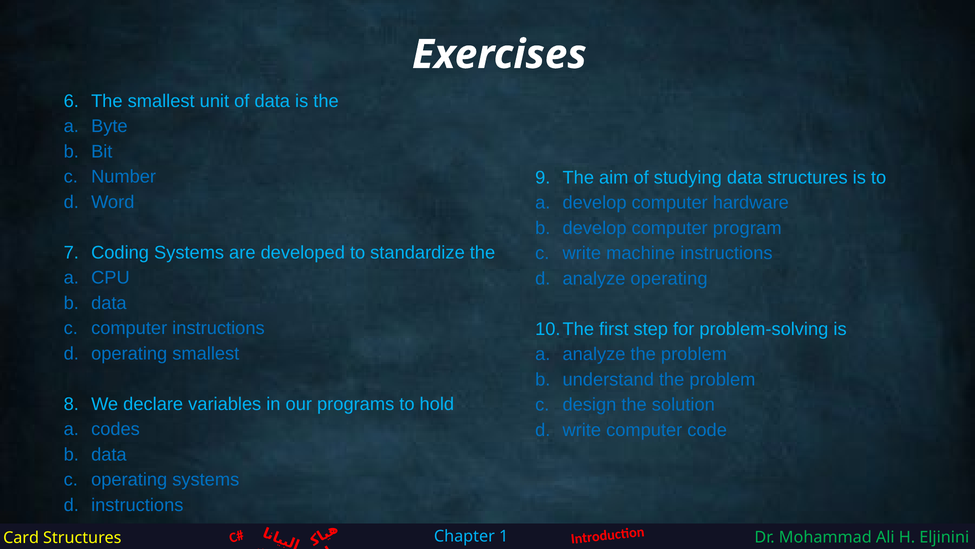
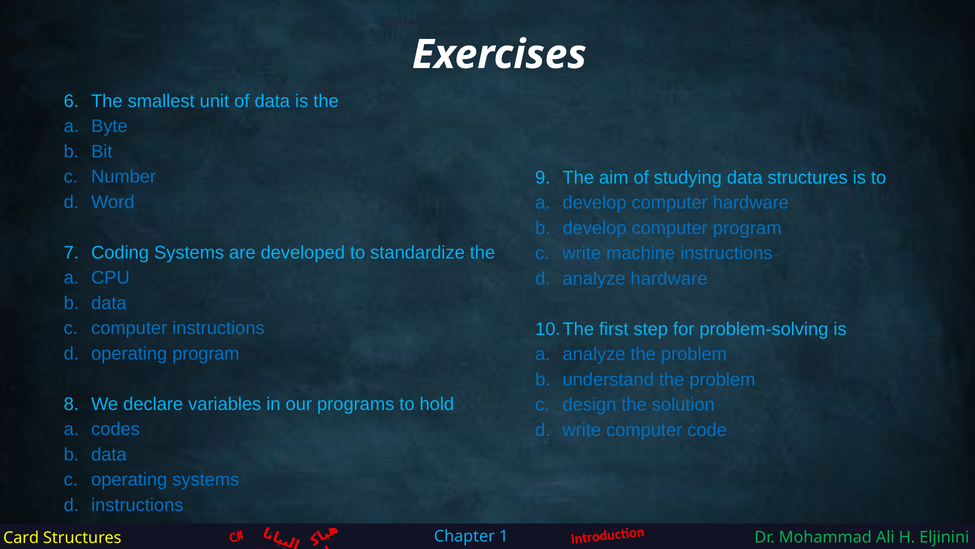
analyze operating: operating -> hardware
operating smallest: smallest -> program
